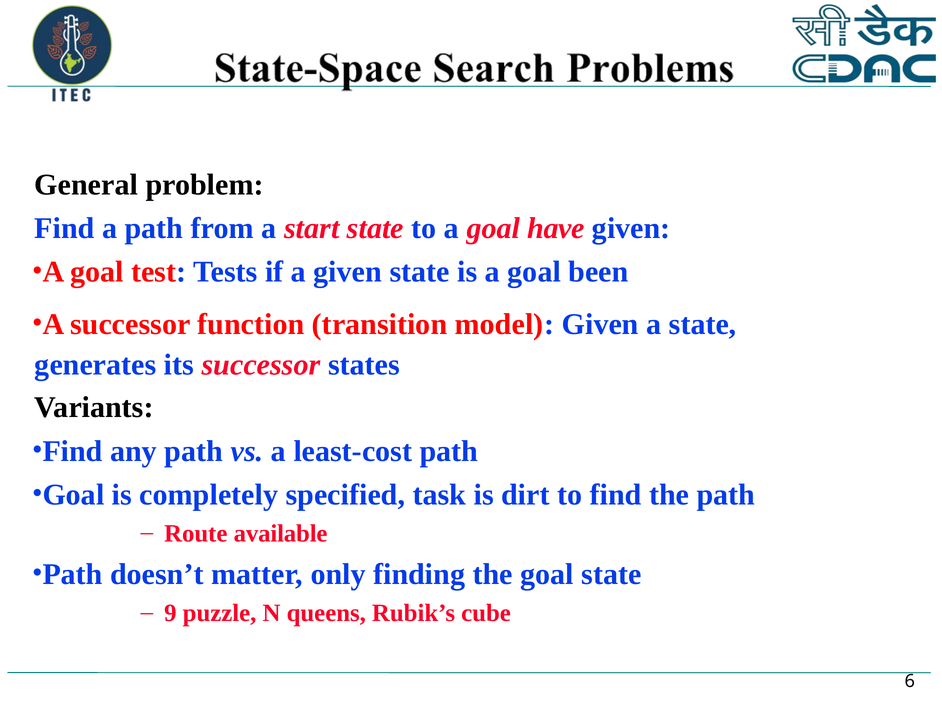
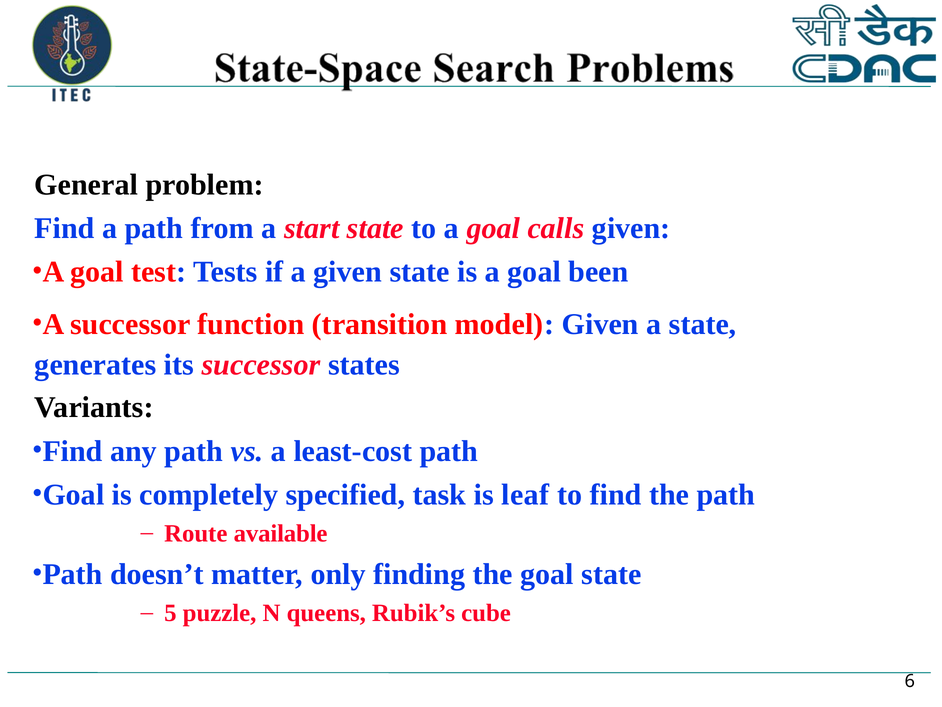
have: have -> calls
dirt: dirt -> leaf
9: 9 -> 5
